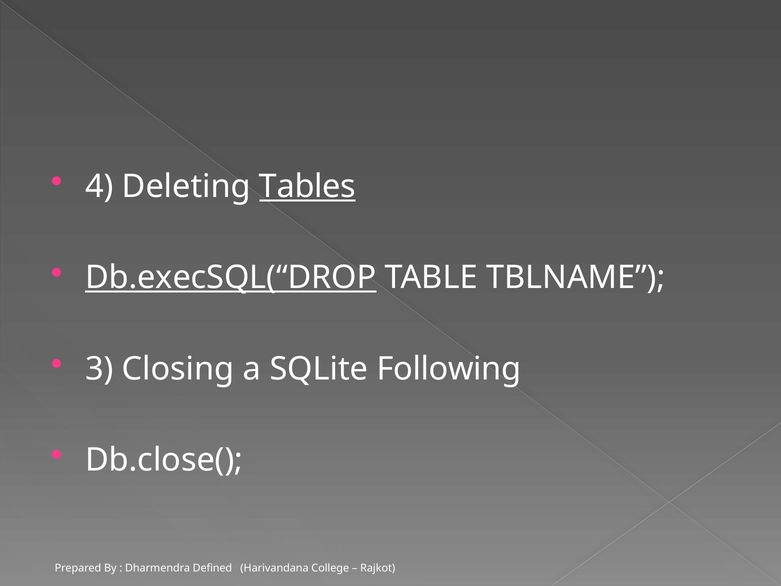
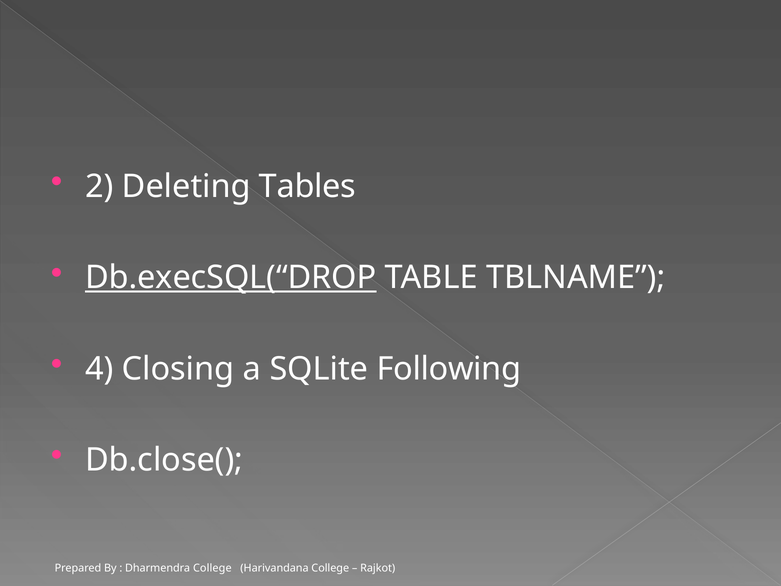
4: 4 -> 2
Tables underline: present -> none
3: 3 -> 4
Dharmendra Defined: Defined -> College
